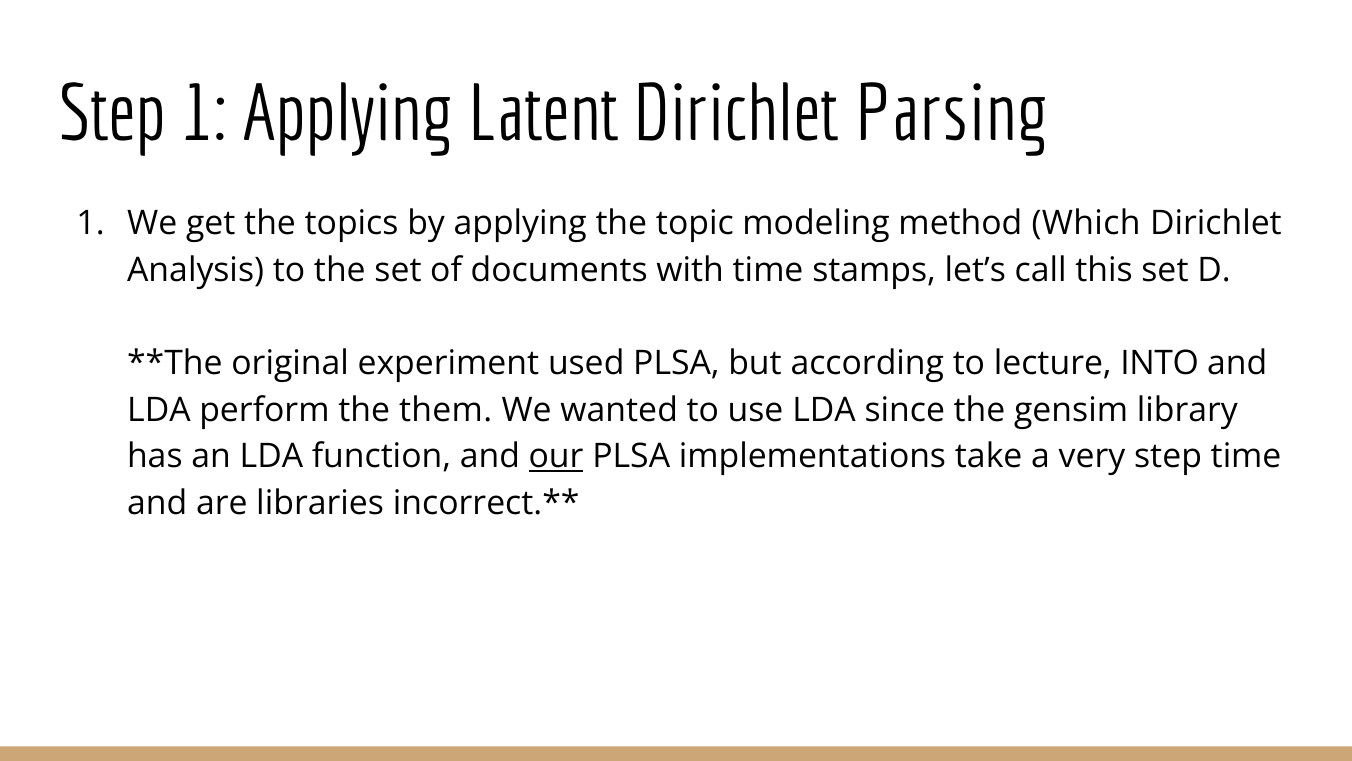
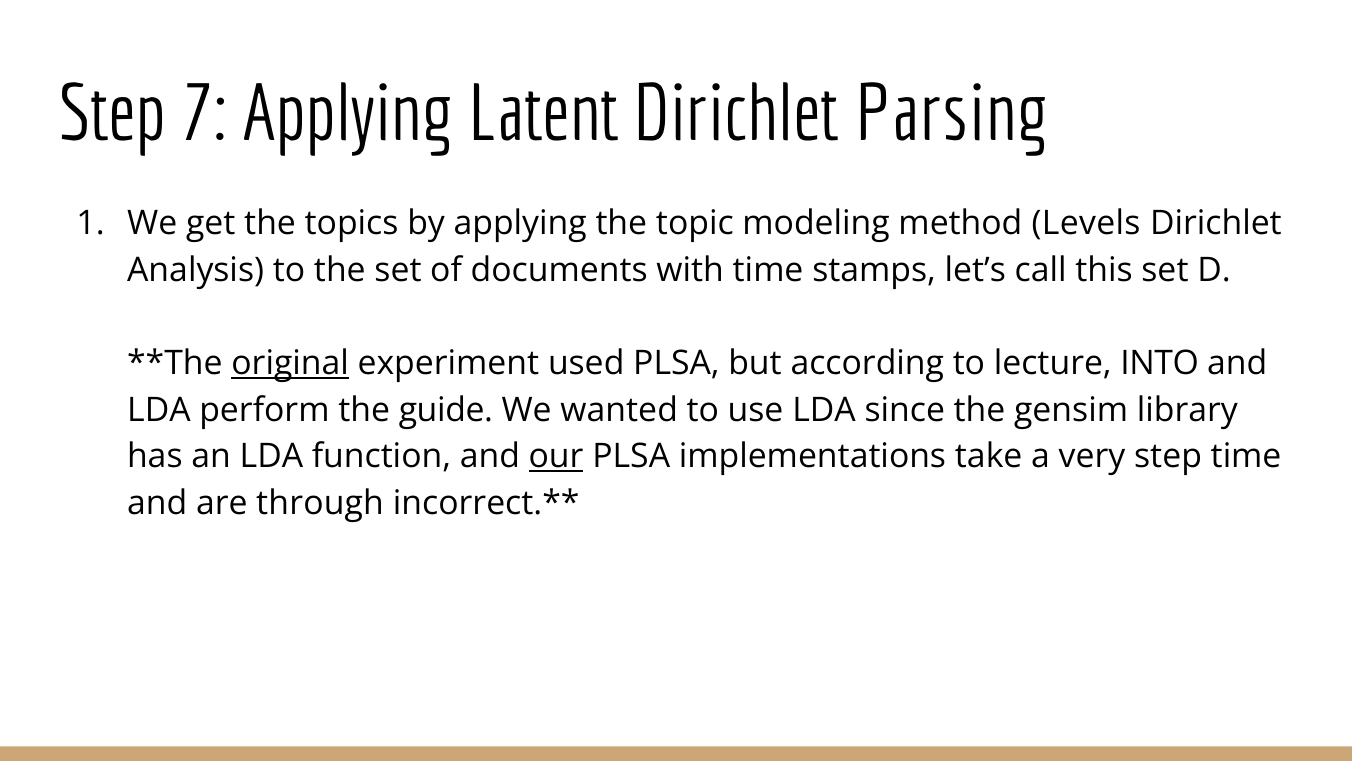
Step 1: 1 -> 7
Which: Which -> Levels
original underline: none -> present
them: them -> guide
libraries: libraries -> through
